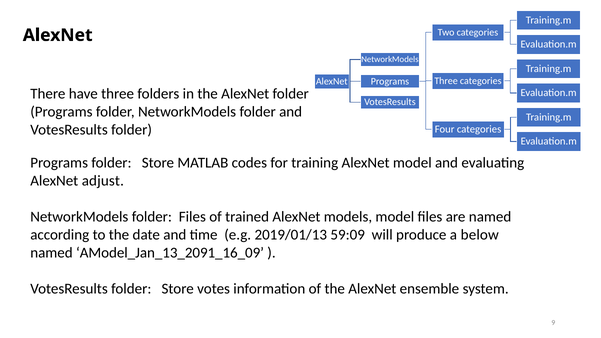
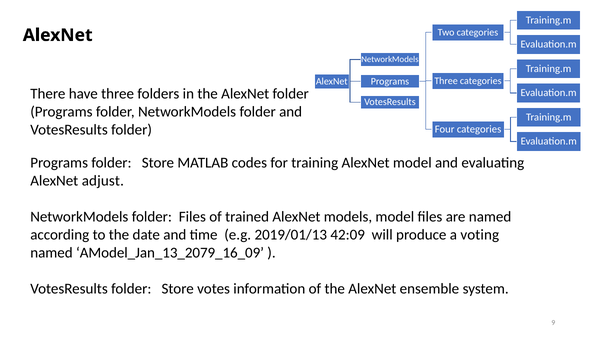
59:09: 59:09 -> 42:09
below: below -> voting
AModel_Jan_13_2091_16_09: AModel_Jan_13_2091_16_09 -> AModel_Jan_13_2079_16_09
